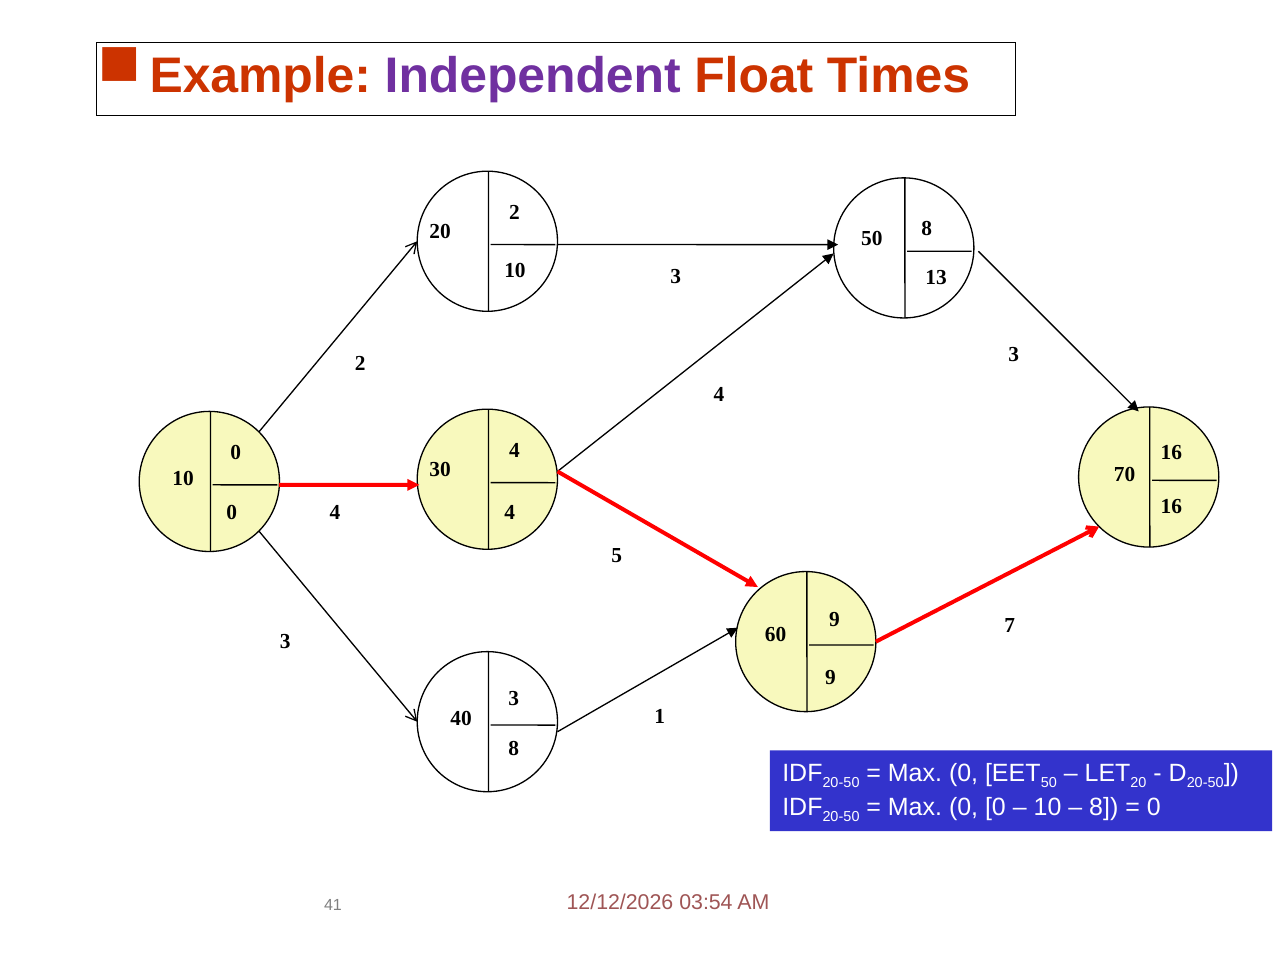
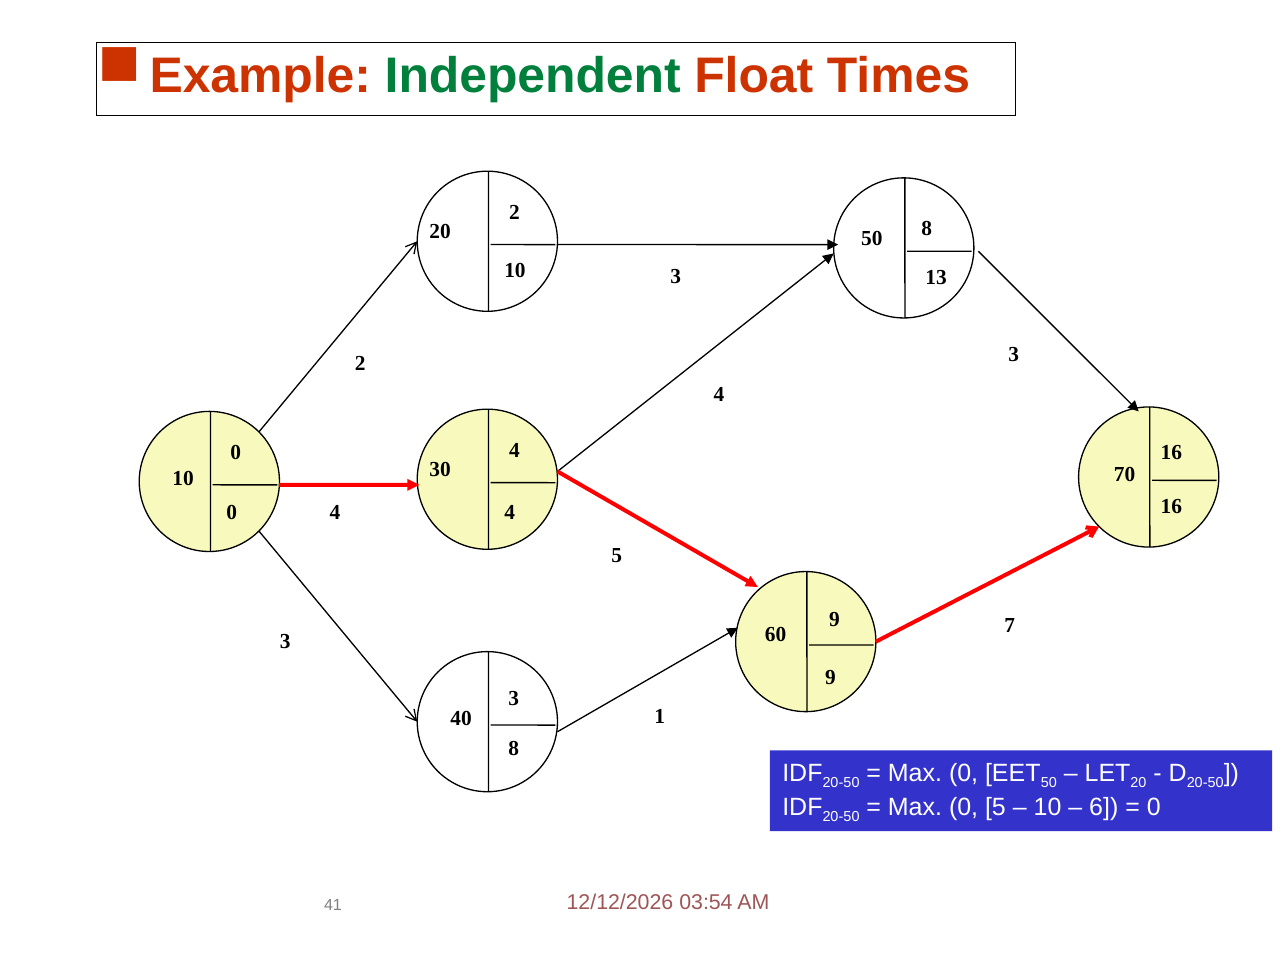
Independent colour: purple -> green
0 0: 0 -> 5
8 at (1104, 807): 8 -> 6
